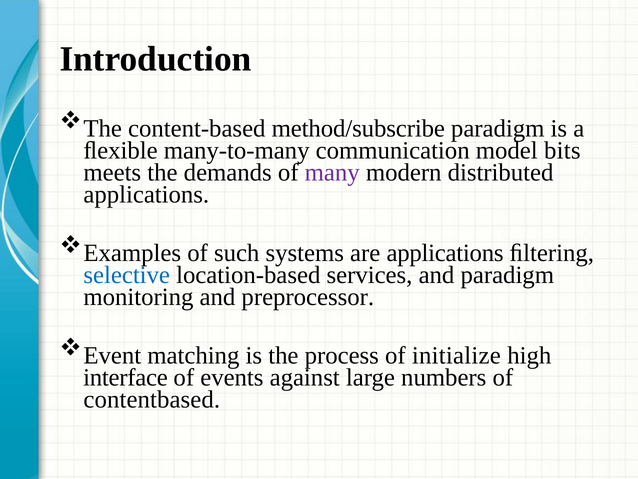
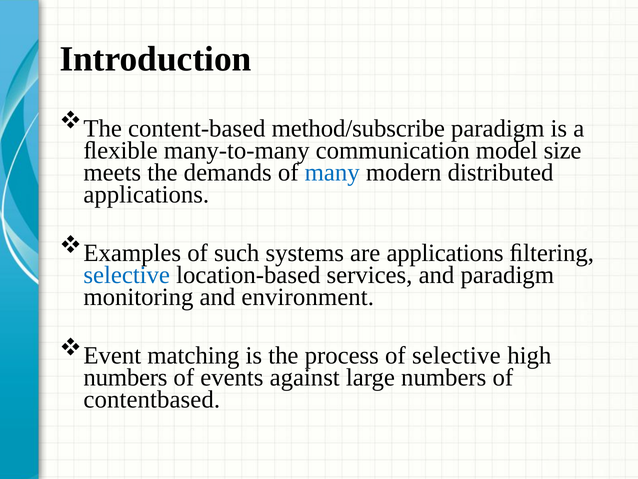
bits: bits -> size
many colour: purple -> blue
preprocessor: preprocessor -> environment
of initialize: initialize -> selective
interface at (126, 377): interface -> numbers
